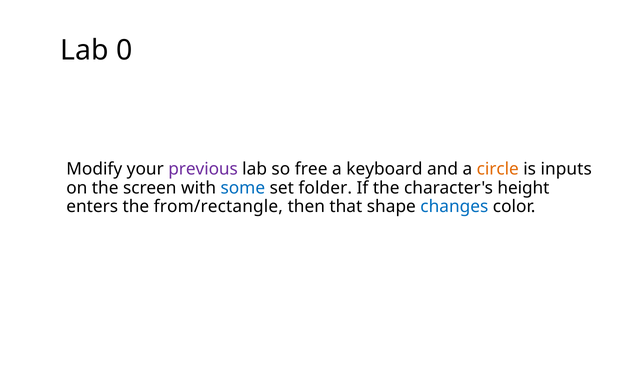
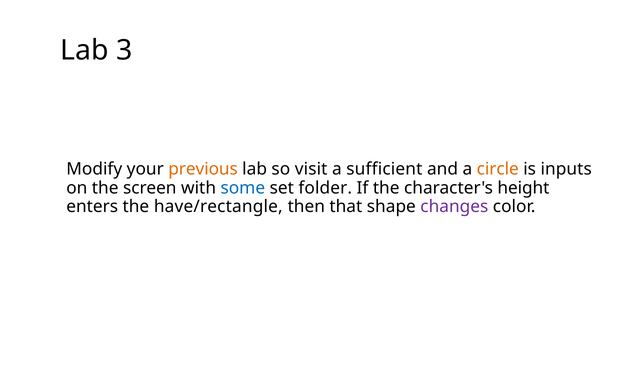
0: 0 -> 3
previous colour: purple -> orange
free: free -> visit
keyboard: keyboard -> sufficient
from/rectangle: from/rectangle -> have/rectangle
changes colour: blue -> purple
